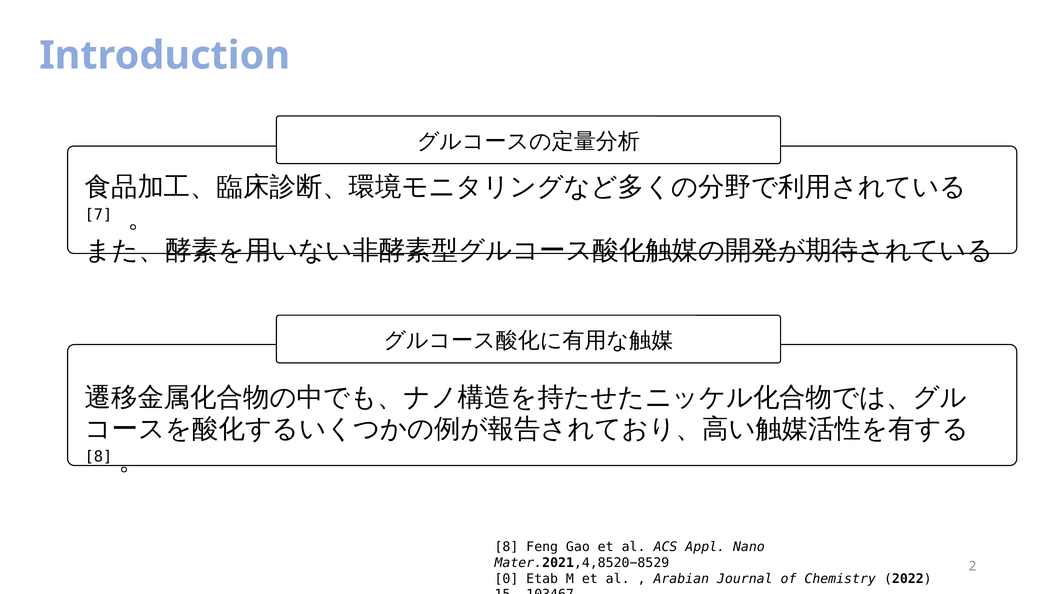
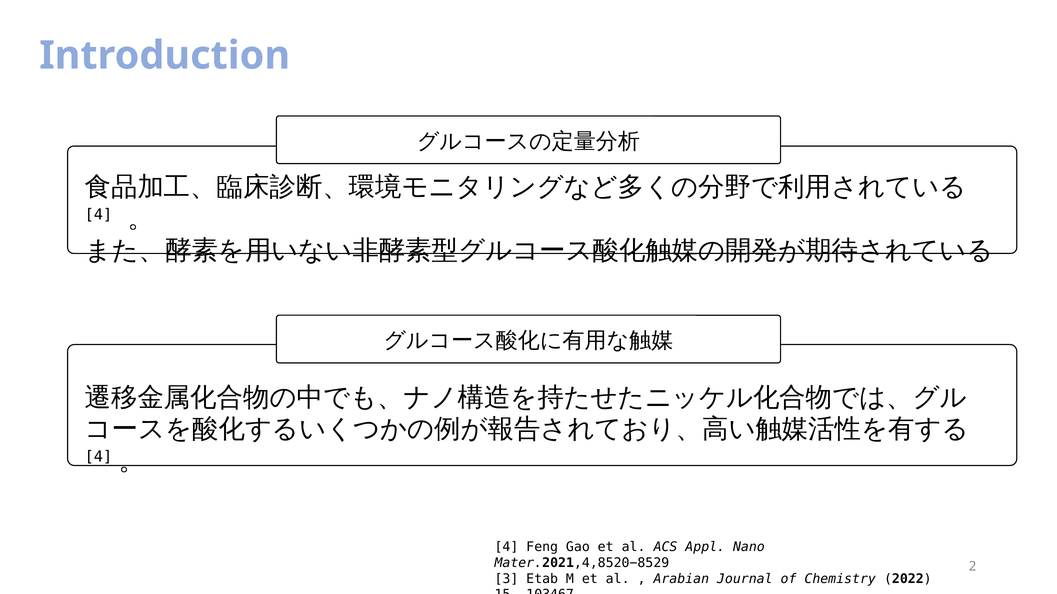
7 at (98, 215): 7 -> 4
8 at (98, 457): 8 -> 4
8 at (506, 548): 8 -> 4
0: 0 -> 3
